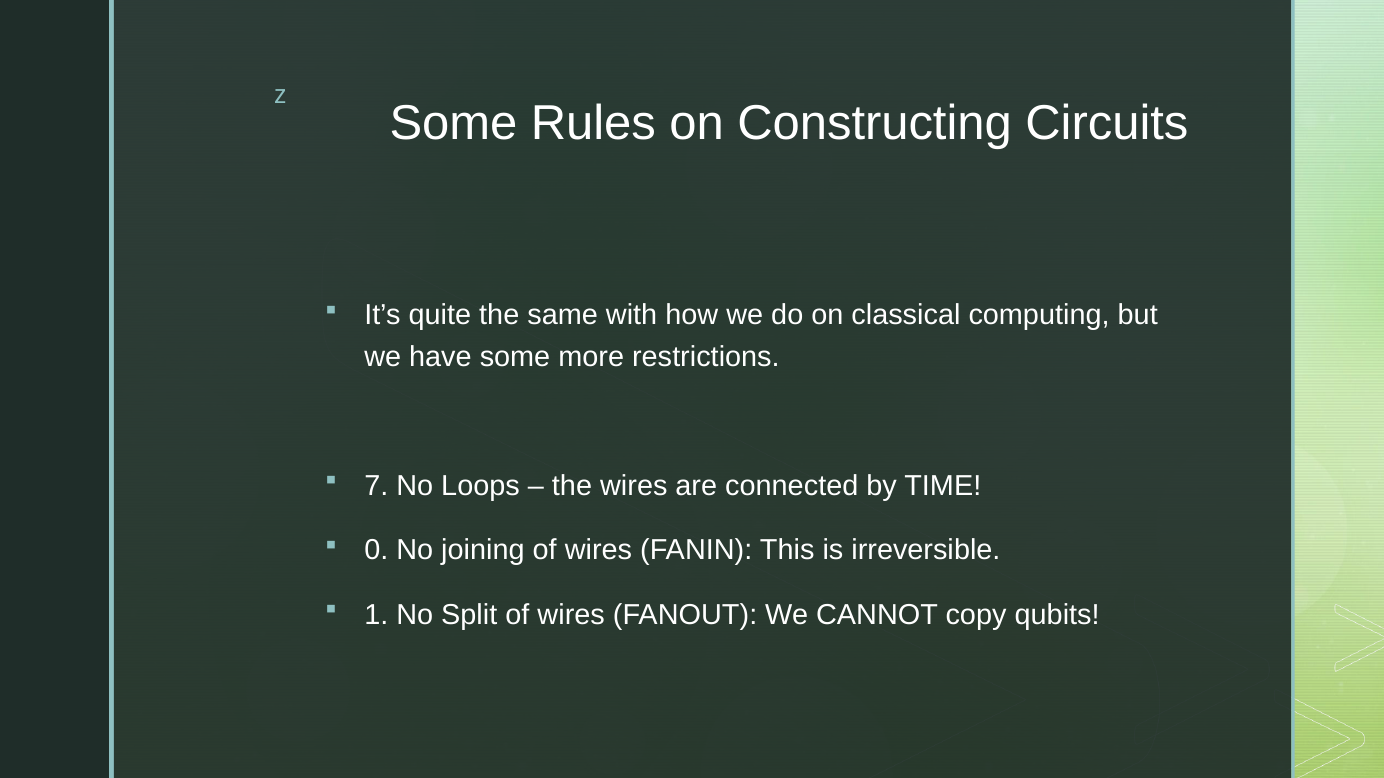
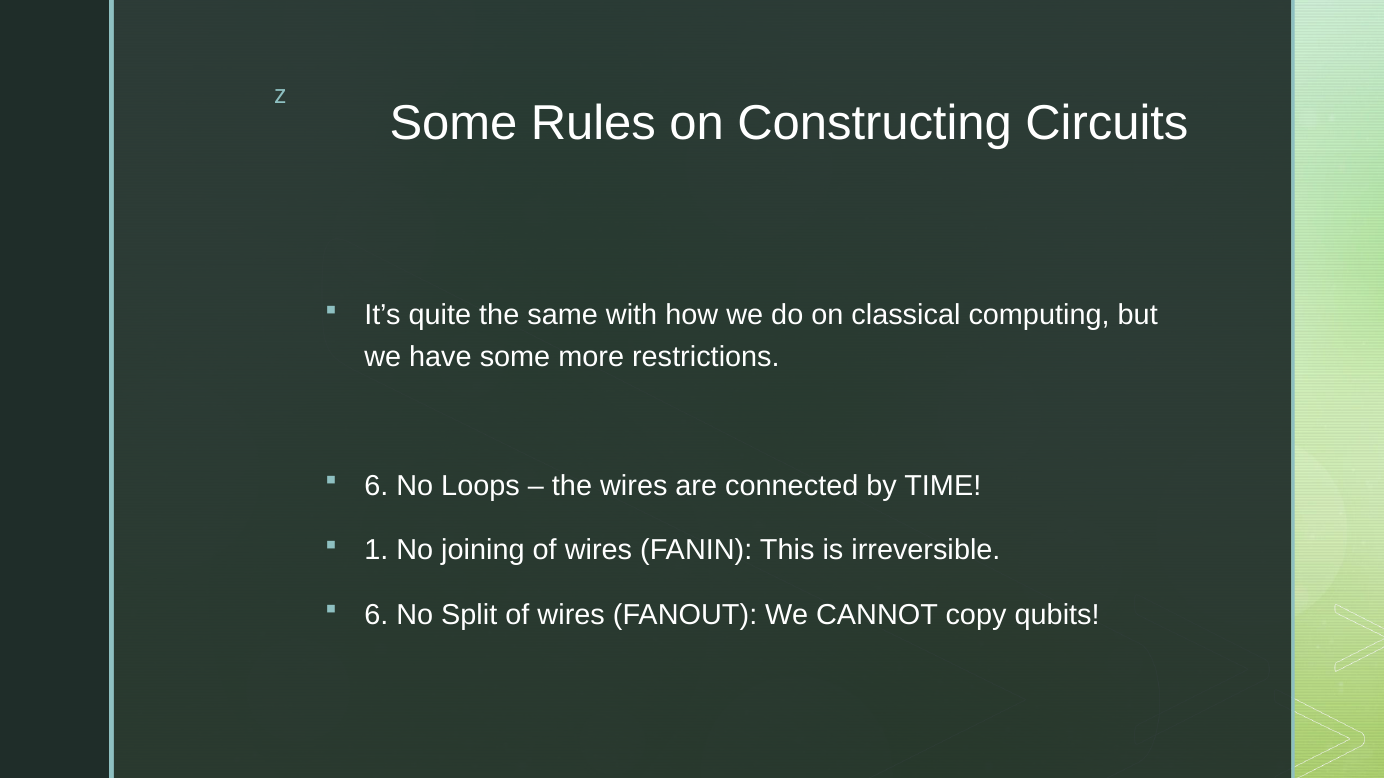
7 at (376, 486): 7 -> 6
0: 0 -> 1
1 at (376, 615): 1 -> 6
